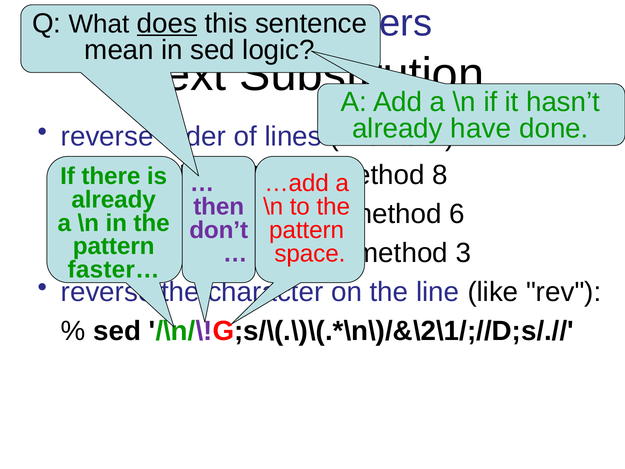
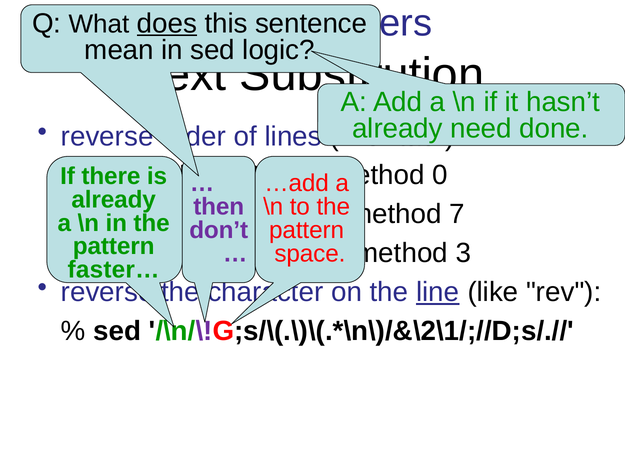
have: have -> need
8: 8 -> 0
6: 6 -> 7
line underline: none -> present
